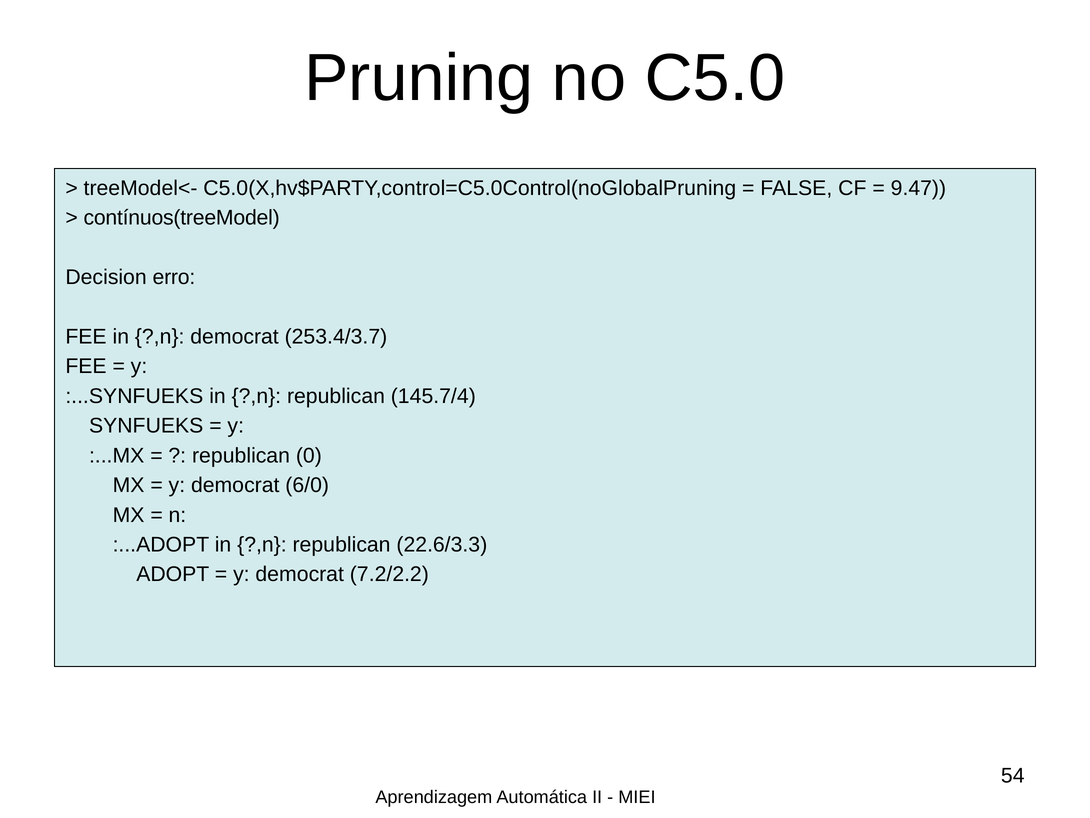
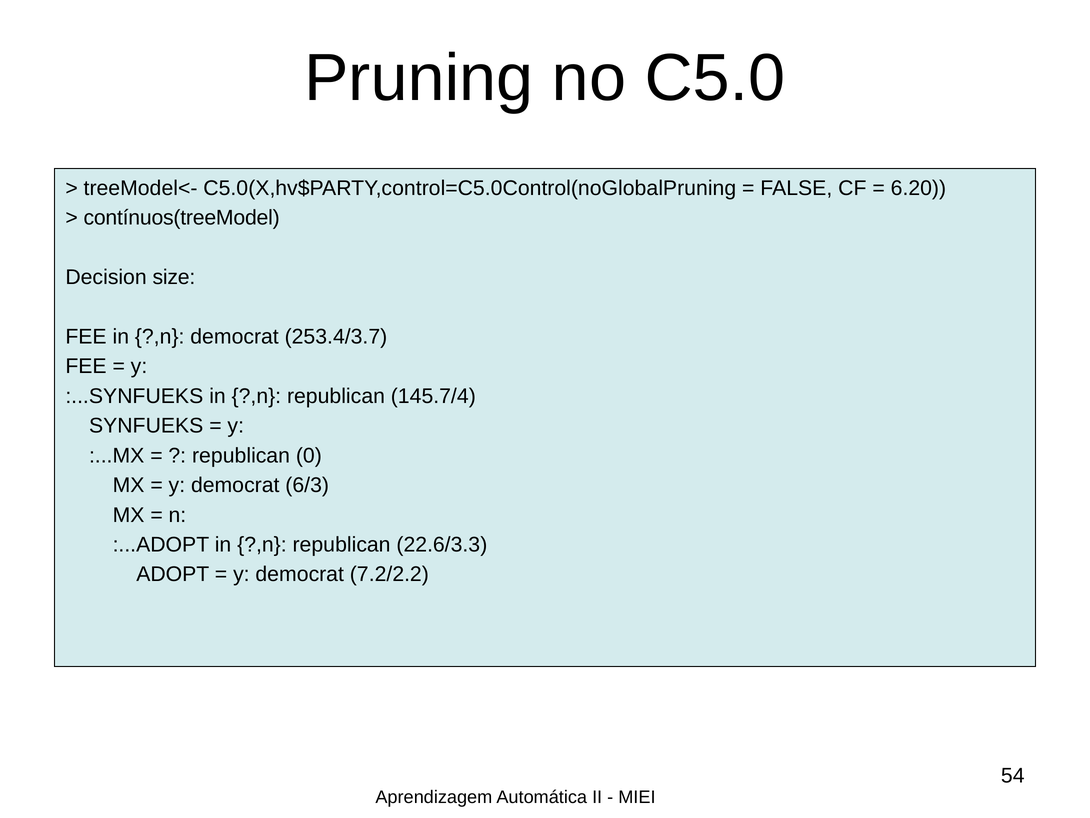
9.47: 9.47 -> 6.20
erro: erro -> size
6/0: 6/0 -> 6/3
